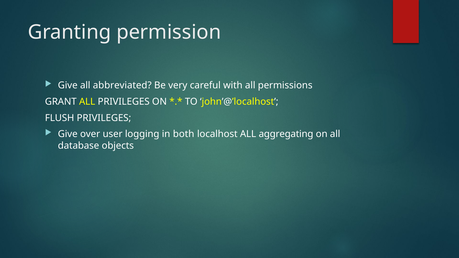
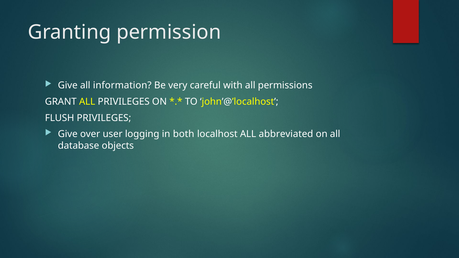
abbreviated: abbreviated -> information
aggregating: aggregating -> abbreviated
